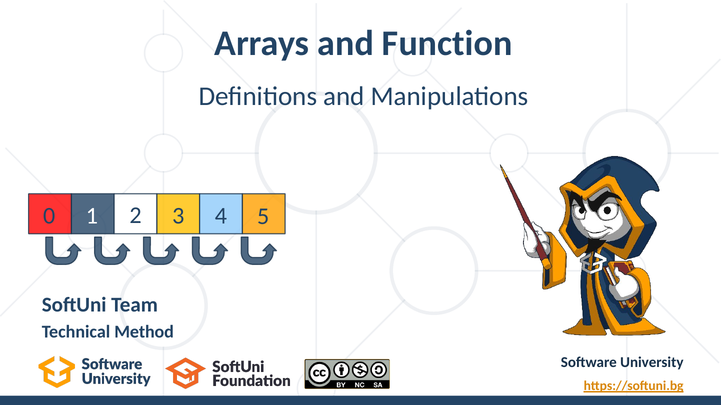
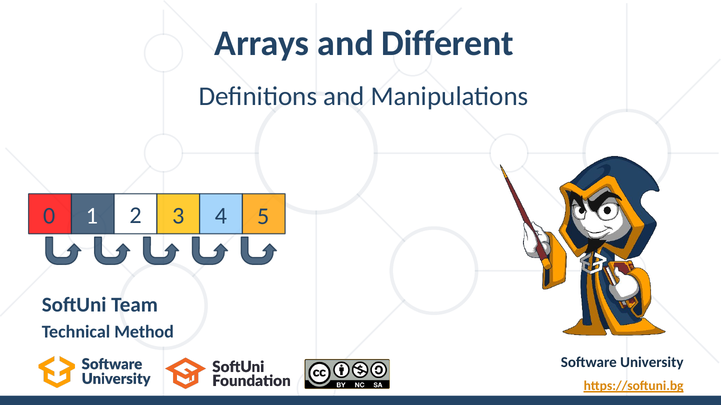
Function: Function -> Different
